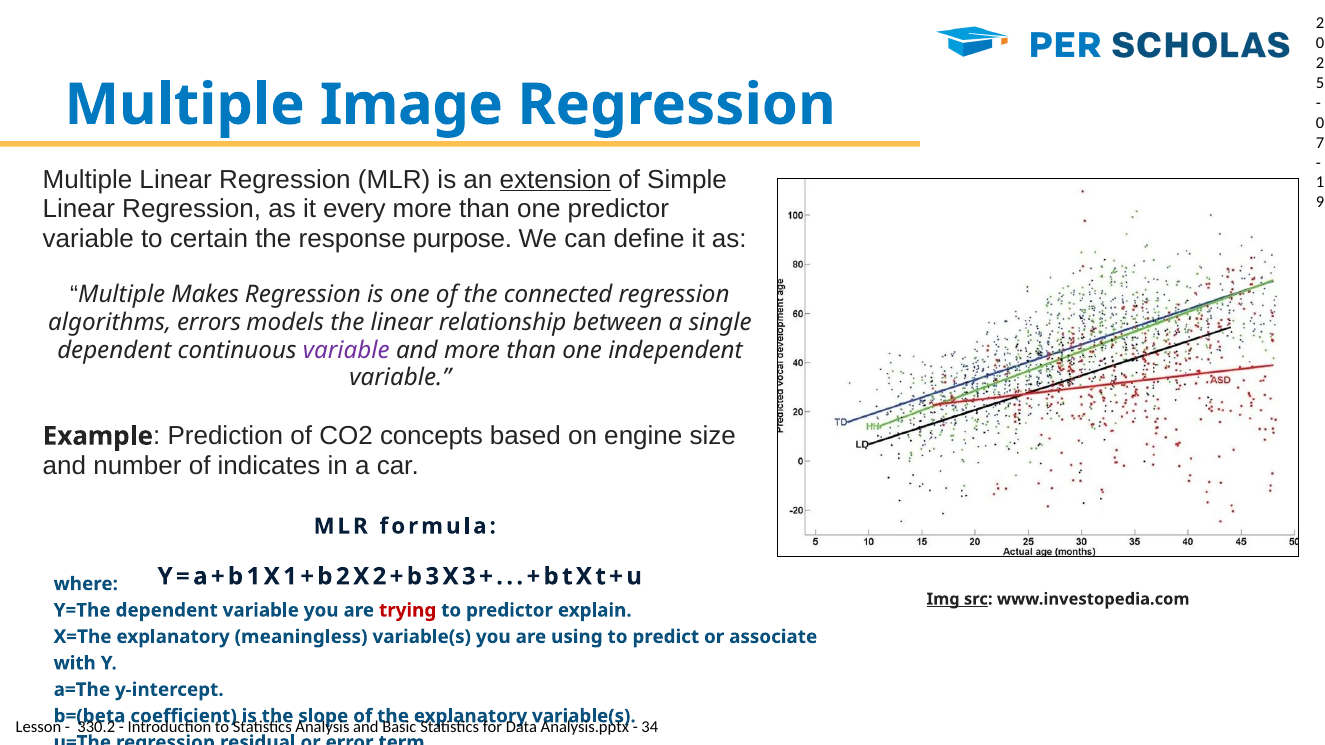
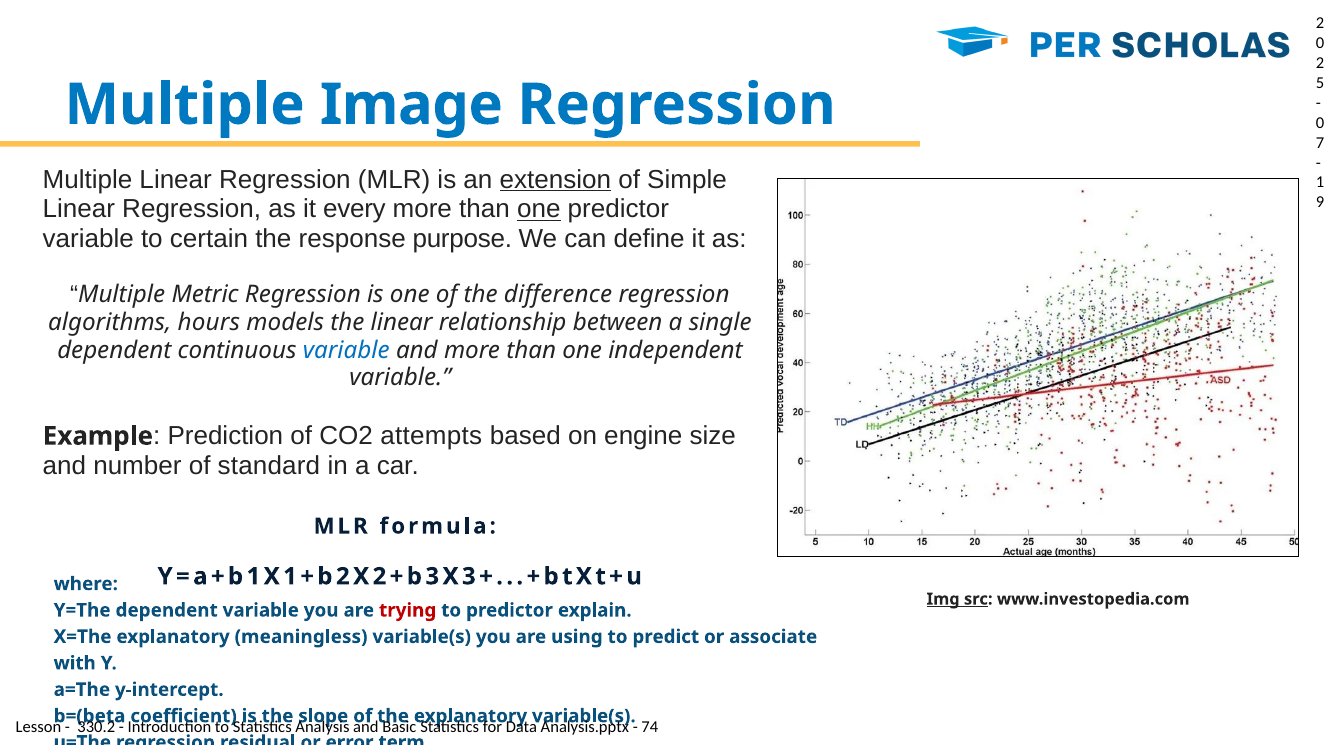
one at (539, 209) underline: none -> present
Makes: Makes -> Metric
connected: connected -> difference
errors: errors -> hours
variable at (346, 350) colour: purple -> blue
concepts: concepts -> attempts
indicates: indicates -> standard
34: 34 -> 74
